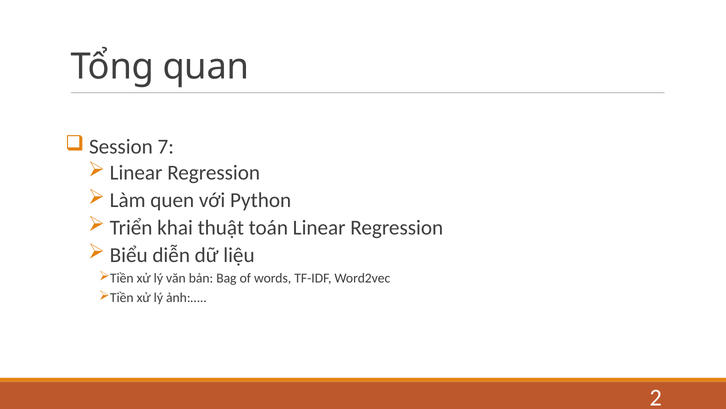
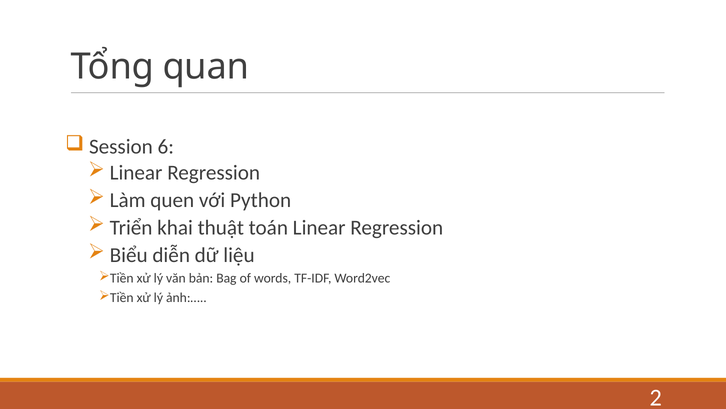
7: 7 -> 6
